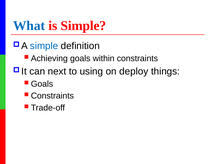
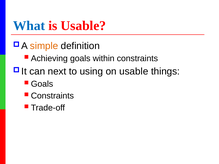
is Simple: Simple -> Usable
simple at (44, 46) colour: blue -> orange
on deploy: deploy -> usable
